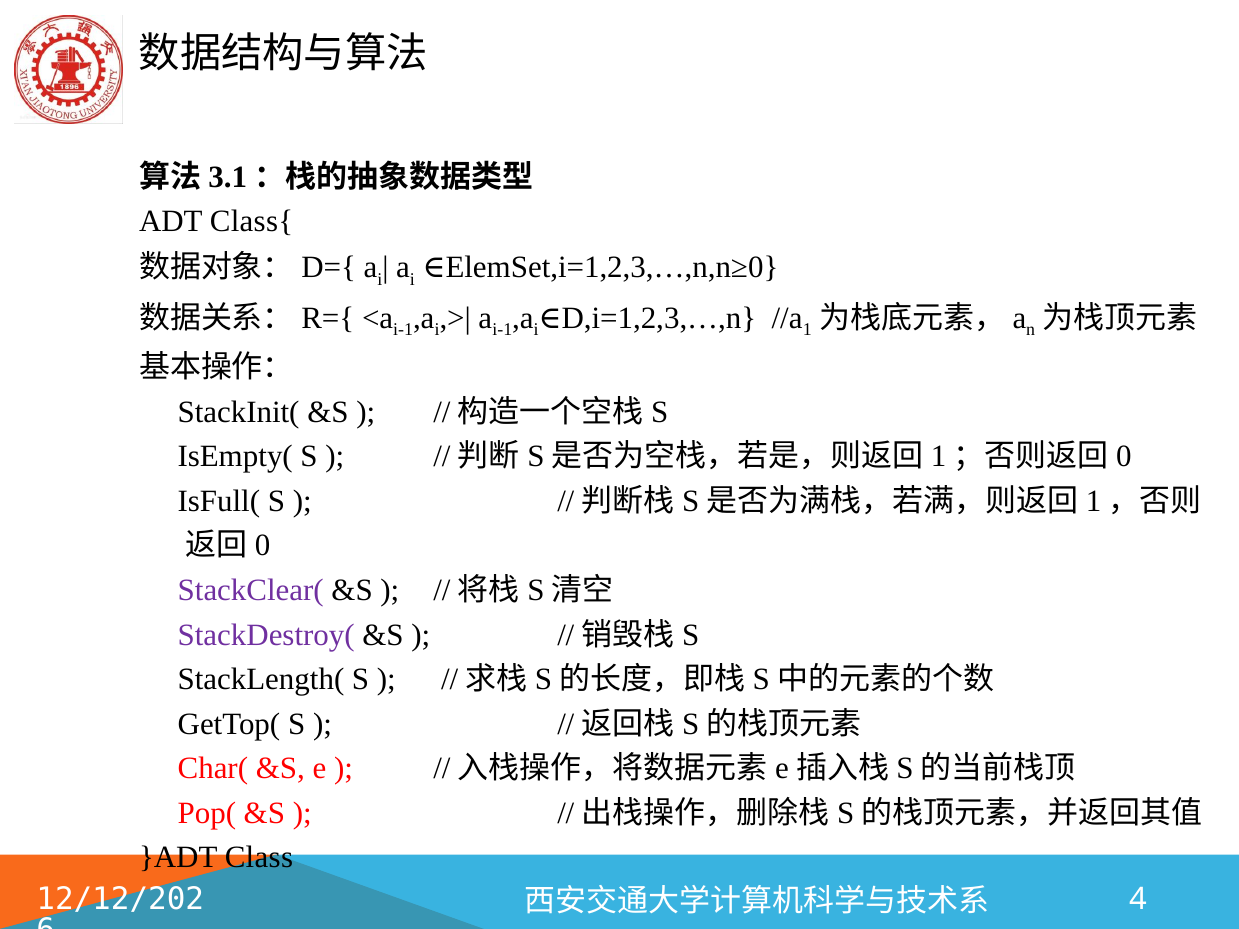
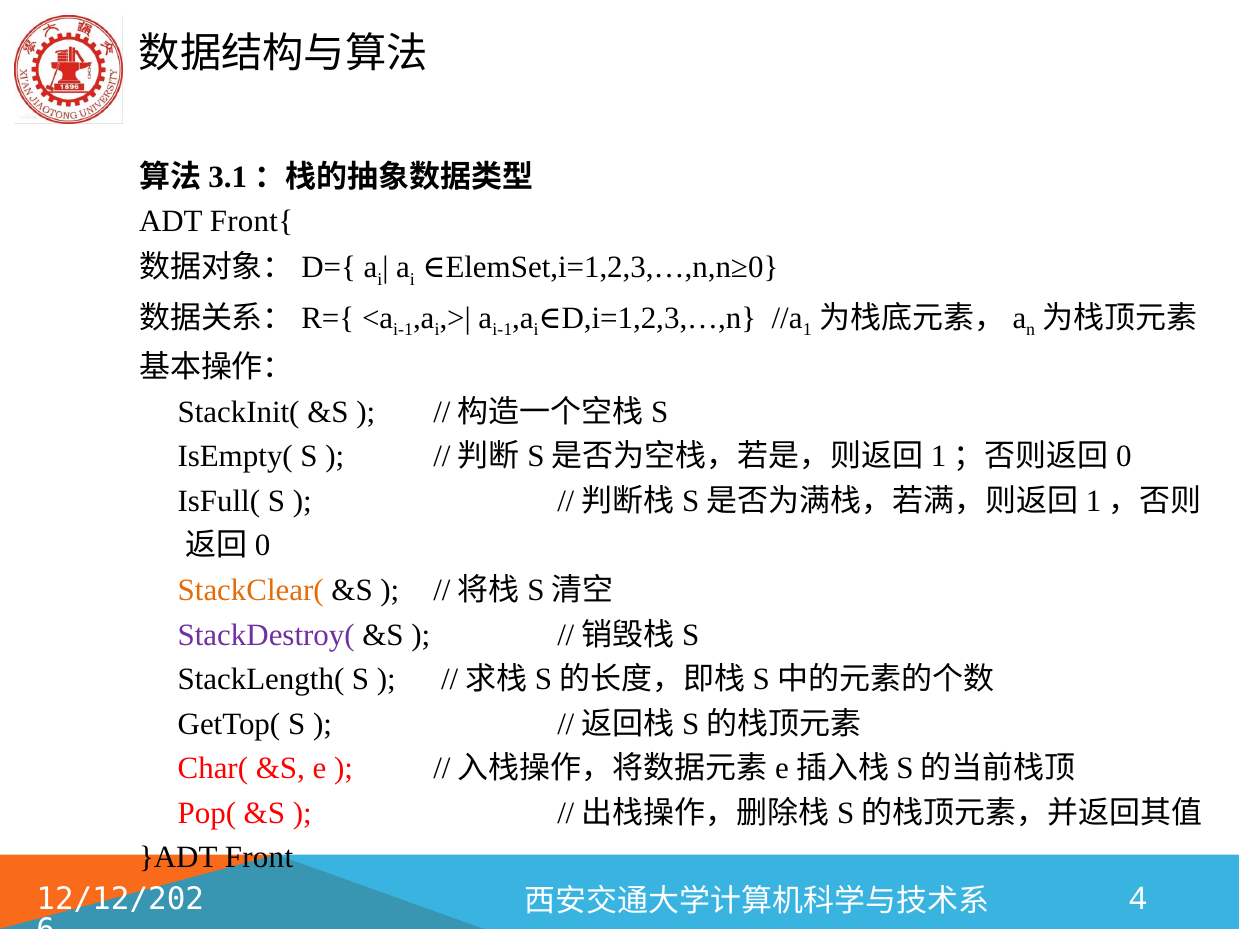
Class{: Class{ -> Front{
StackClear( colour: purple -> orange
Class: Class -> Front
